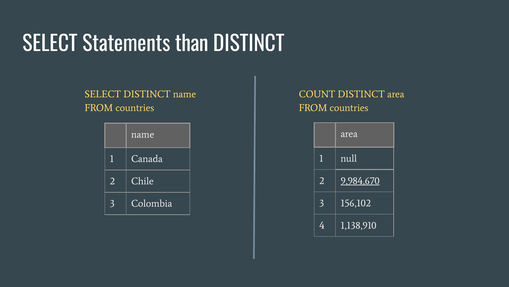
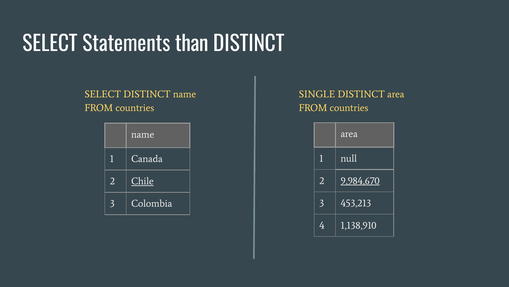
COUNT: COUNT -> SINGLE
Chile underline: none -> present
156,102: 156,102 -> 453,213
